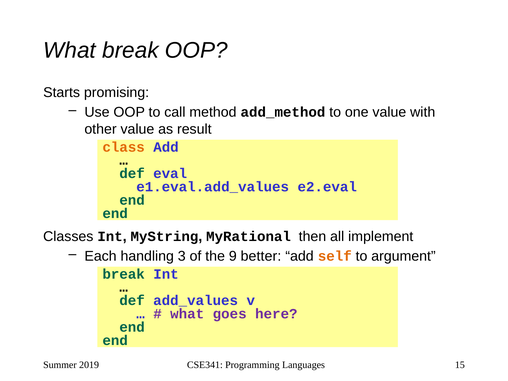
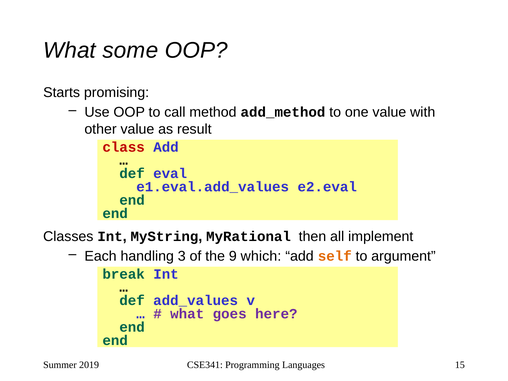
What break: break -> some
class colour: orange -> red
better: better -> which
